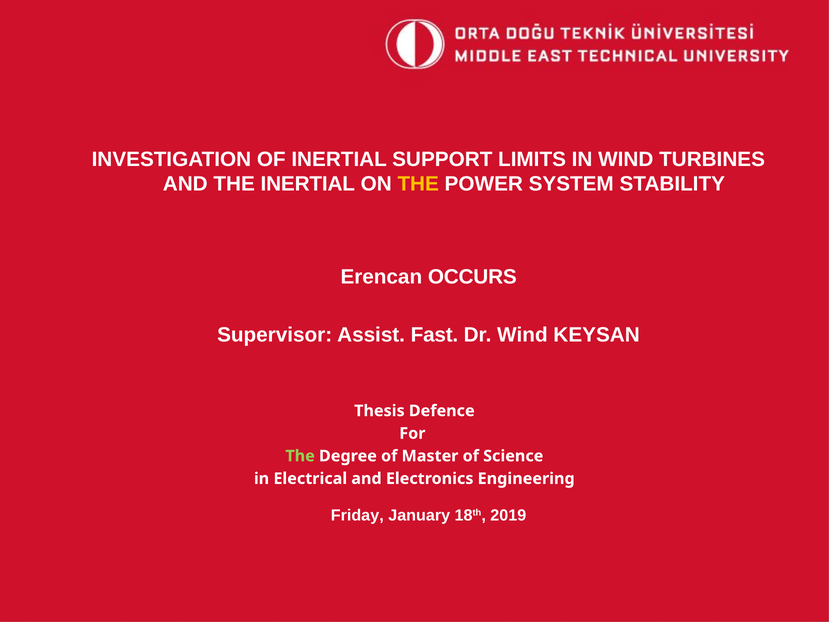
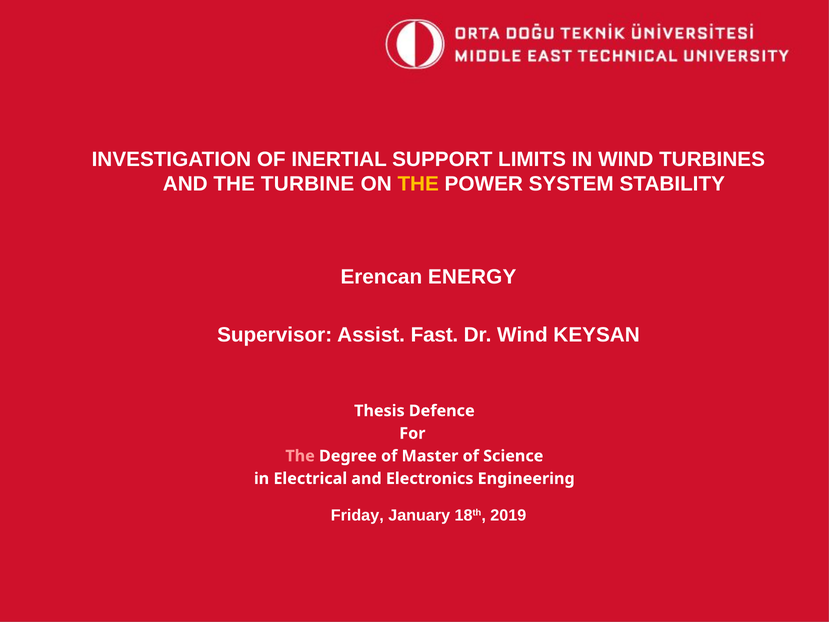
THE INERTIAL: INERTIAL -> TURBINE
OCCURS: OCCURS -> ENERGY
The at (300, 456) colour: light green -> pink
